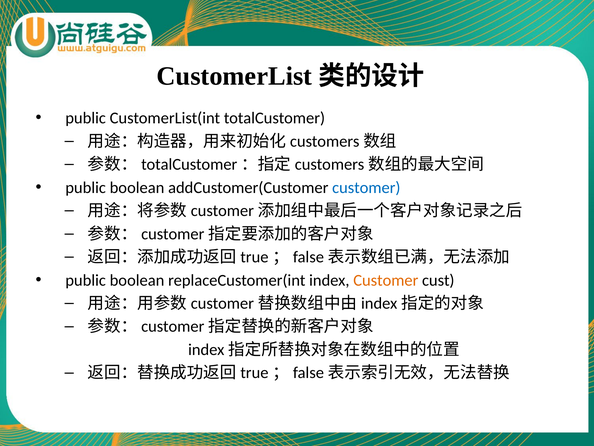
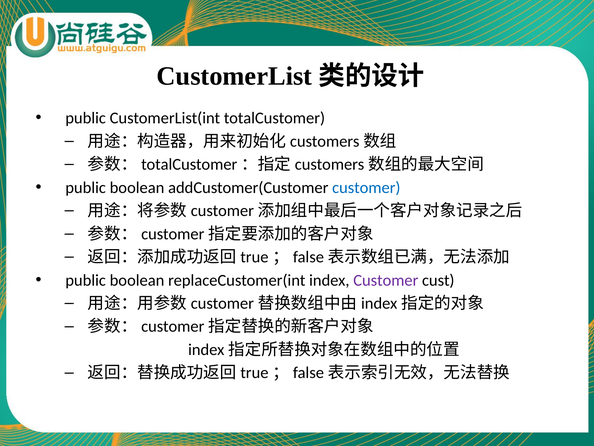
Customer at (386, 280) colour: orange -> purple
